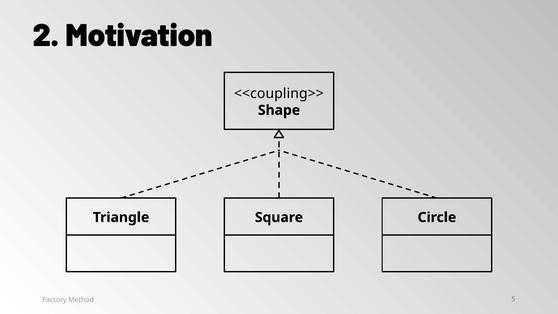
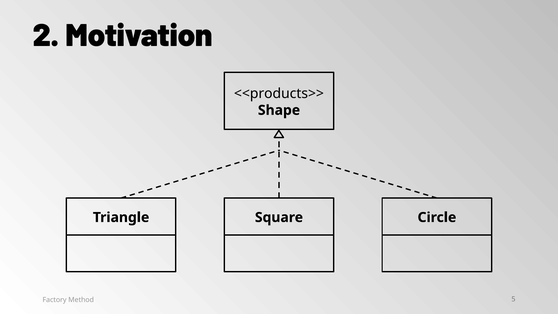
<<coupling>>: <<coupling>> -> <<products>>
